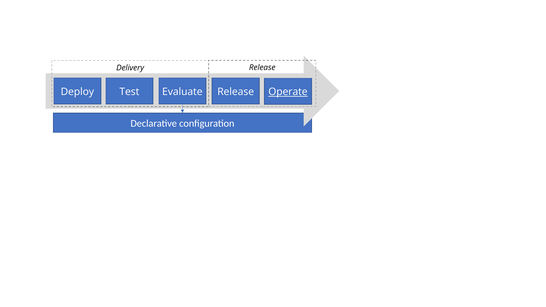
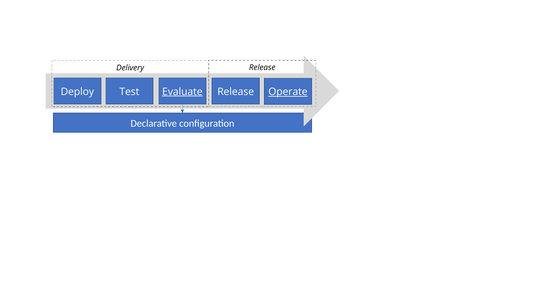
Evaluate underline: none -> present
